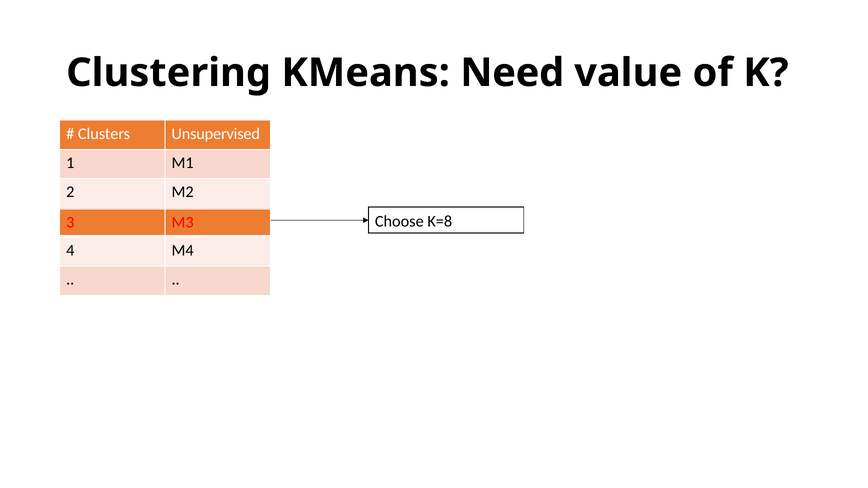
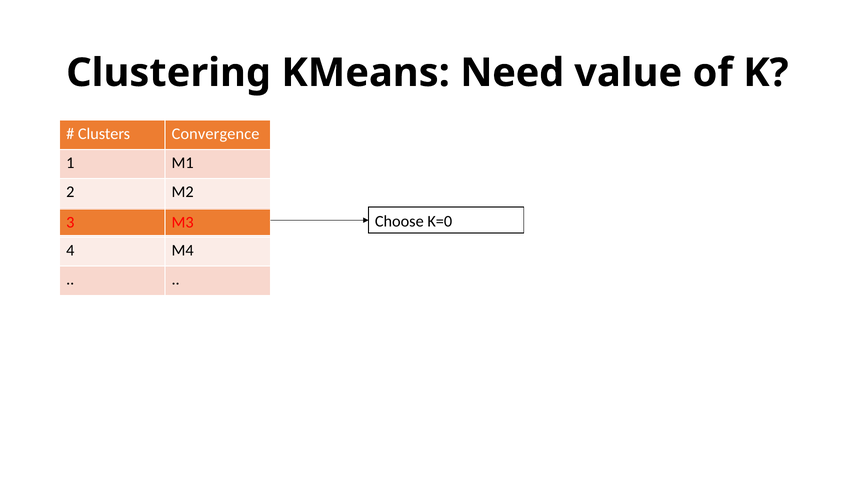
Unsupervised: Unsupervised -> Convergence
K=8: K=8 -> K=0
